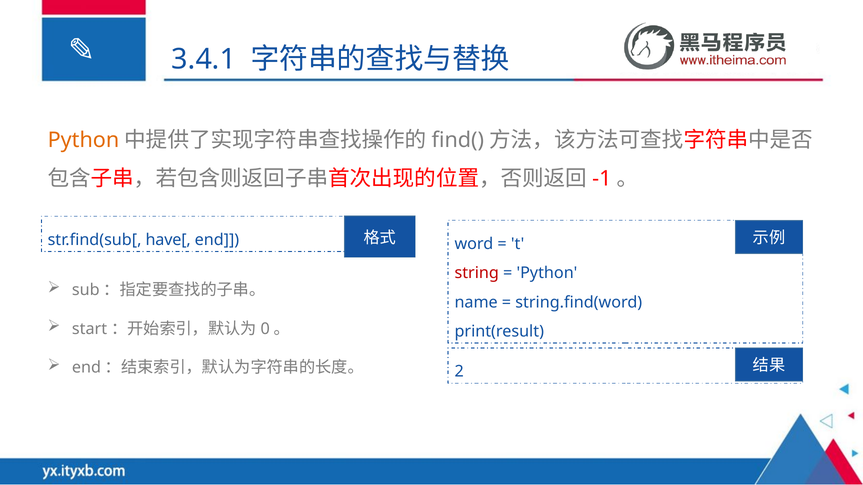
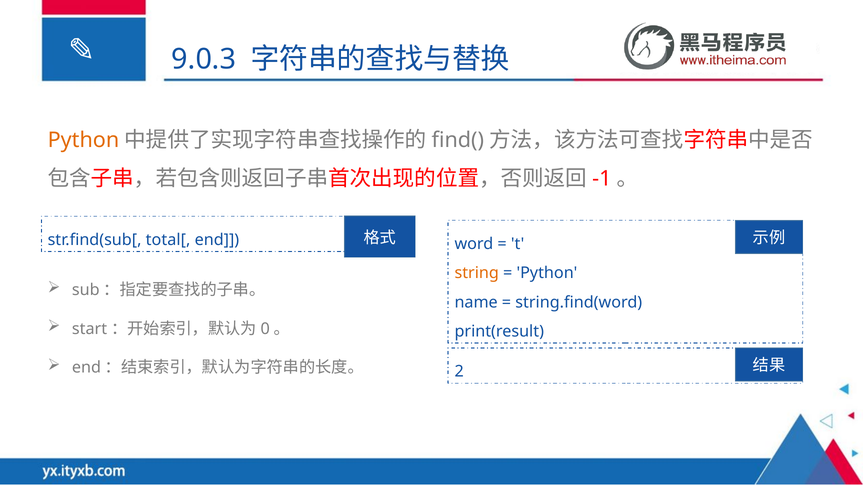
3.4.1: 3.4.1 -> 9.0.3
have[: have[ -> total[
string colour: red -> orange
